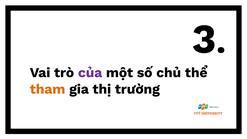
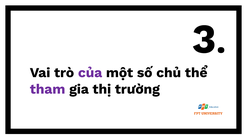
tham colour: orange -> purple
